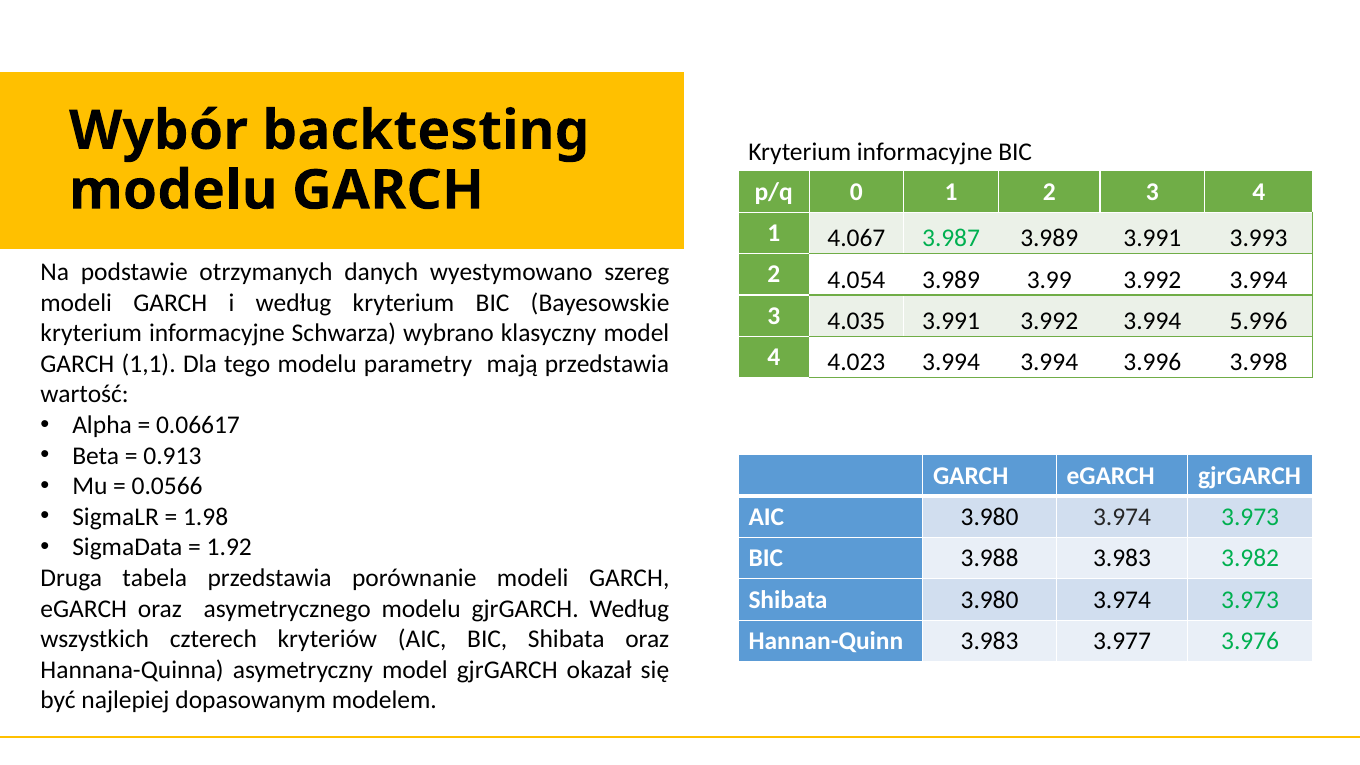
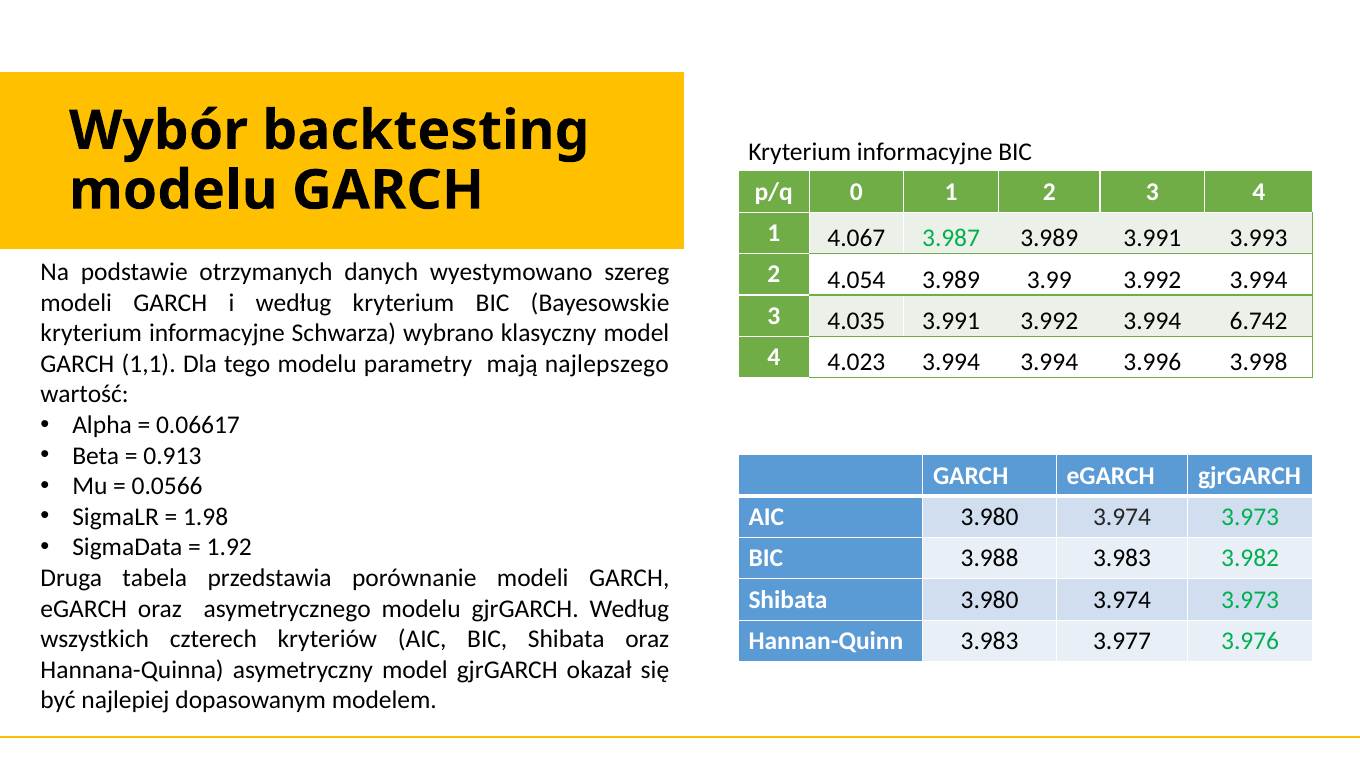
5.996: 5.996 -> 6.742
mają przedstawia: przedstawia -> najlepszego
